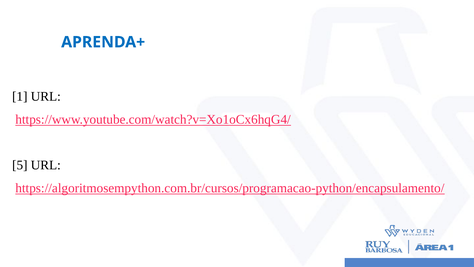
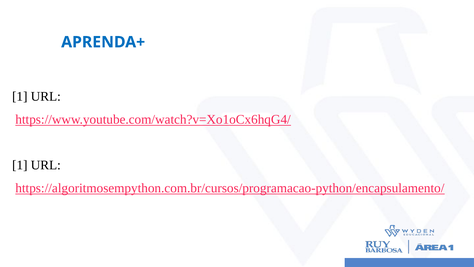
5 at (20, 165): 5 -> 1
